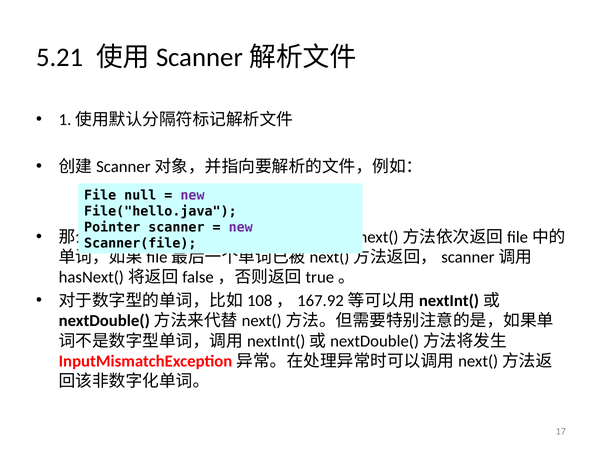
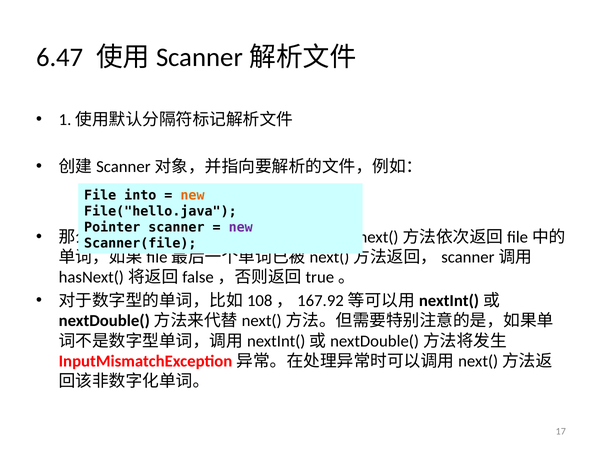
5.21: 5.21 -> 6.47
null: null -> into
new at (192, 195) colour: purple -> orange
